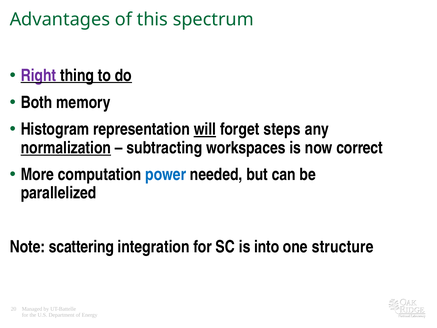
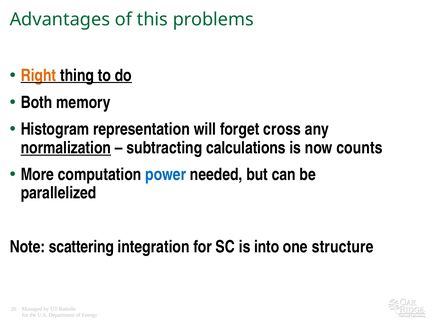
spectrum: spectrum -> problems
Right colour: purple -> orange
will underline: present -> none
steps: steps -> cross
workspaces: workspaces -> calculations
correct: correct -> counts
